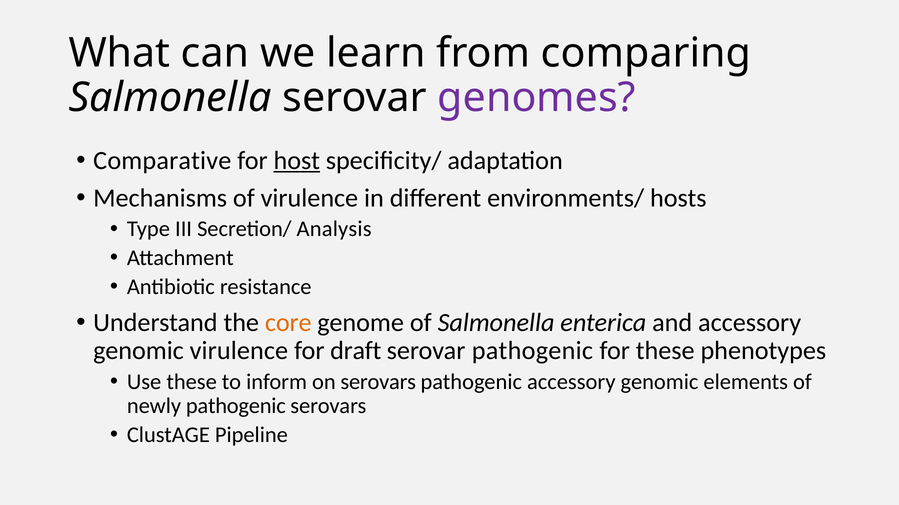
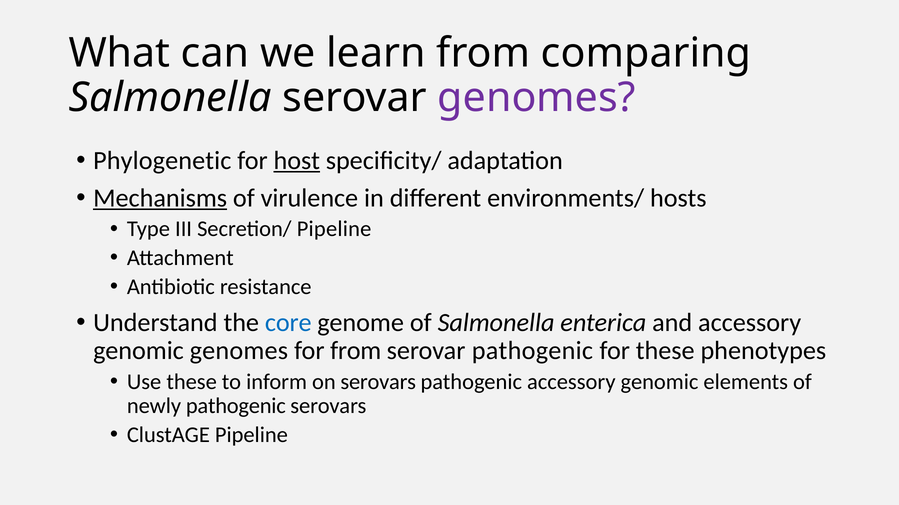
Comparative: Comparative -> Phylogenetic
Mechanisms underline: none -> present
Secretion/ Analysis: Analysis -> Pipeline
core colour: orange -> blue
genomic virulence: virulence -> genomes
for draft: draft -> from
